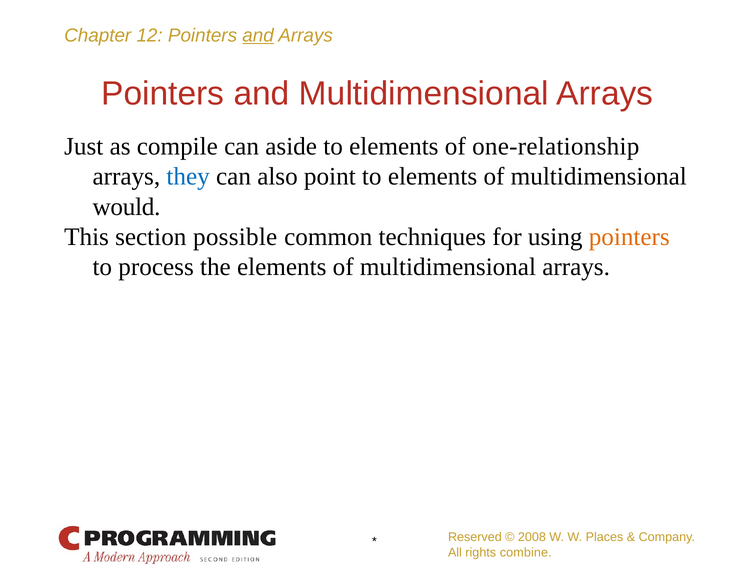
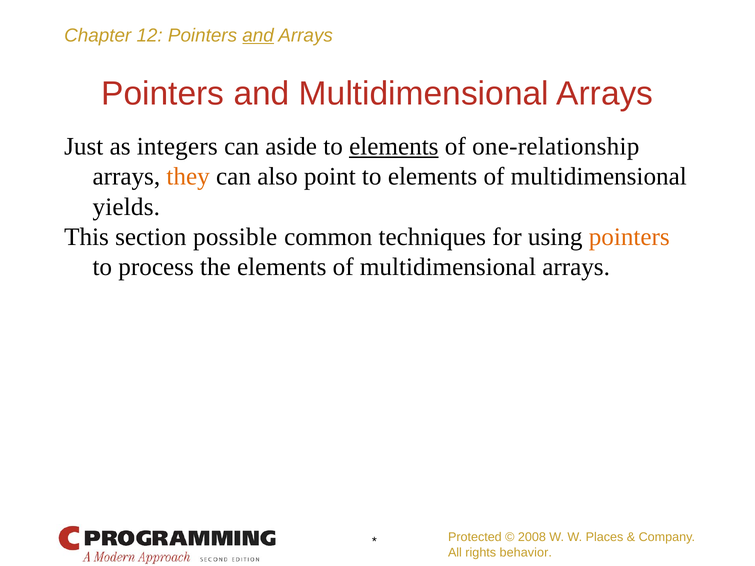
compile: compile -> integers
elements at (394, 146) underline: none -> present
they colour: blue -> orange
would: would -> yields
Reserved: Reserved -> Protected
combine: combine -> behavior
